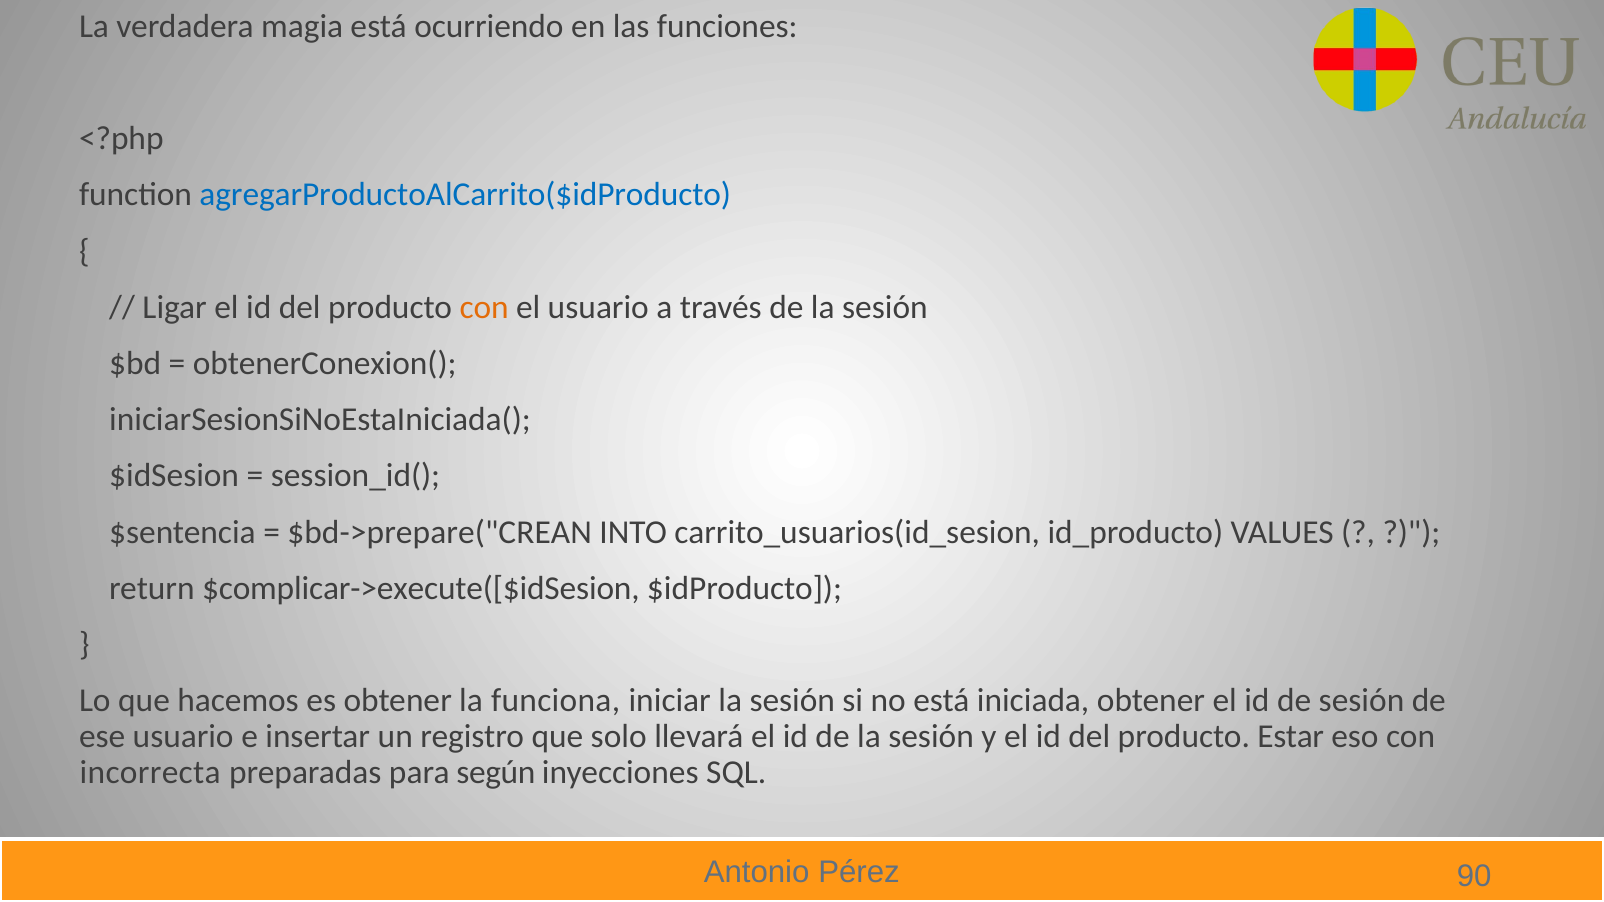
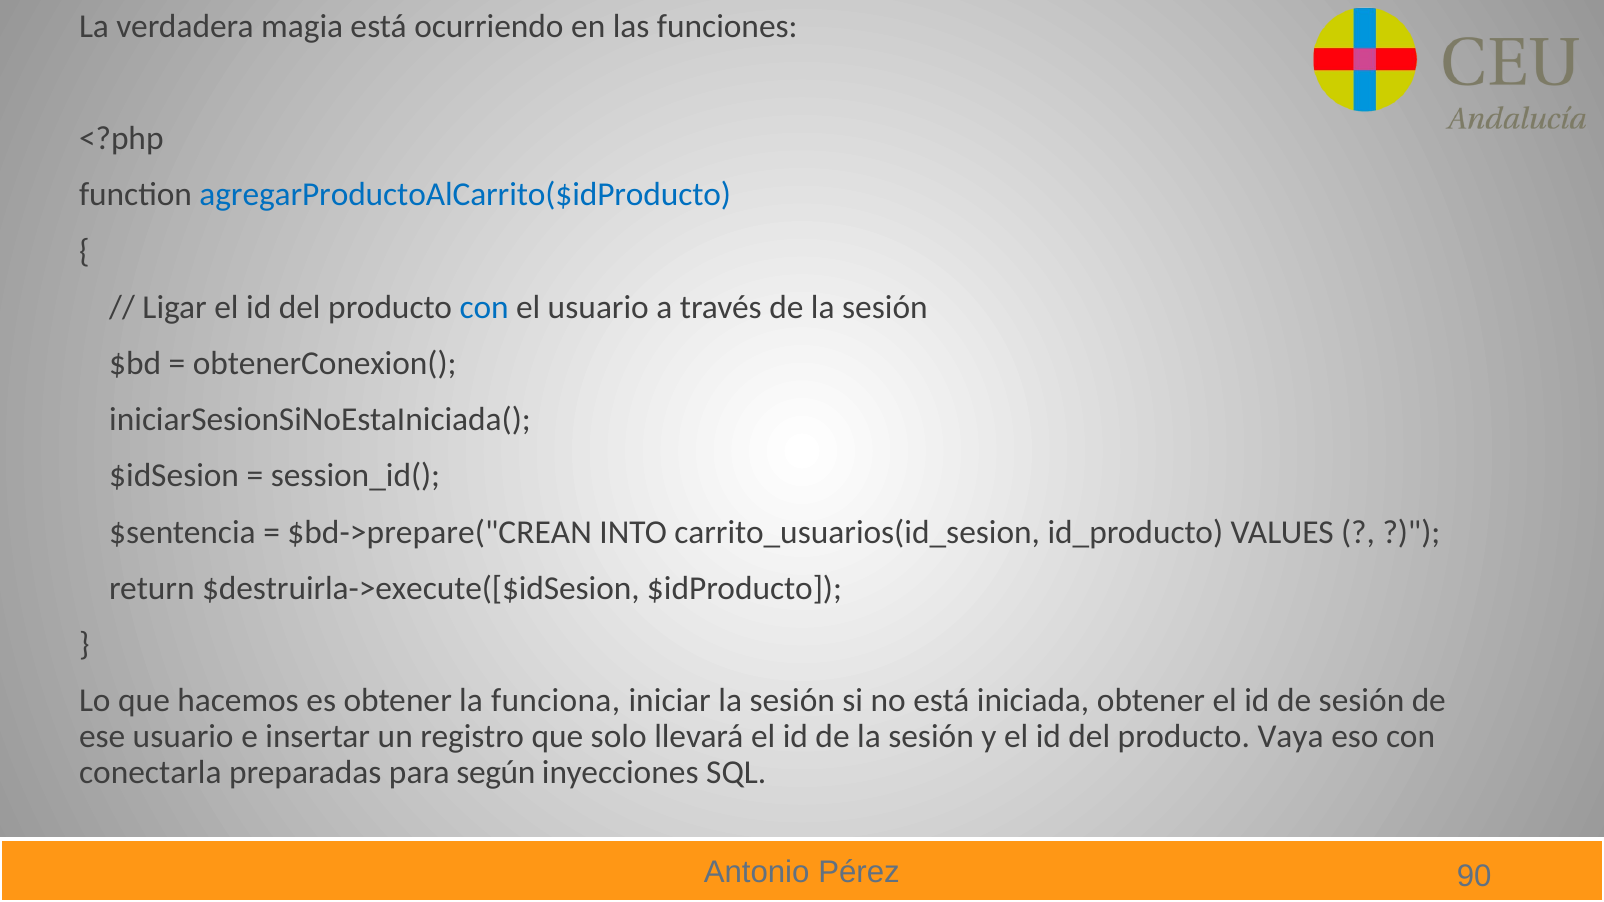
con at (484, 307) colour: orange -> blue
$complicar->execute([$idSesion: $complicar->execute([$idSesion -> $destruirla->execute([$idSesion
Estar: Estar -> Vaya
incorrecta: incorrecta -> conectarla
